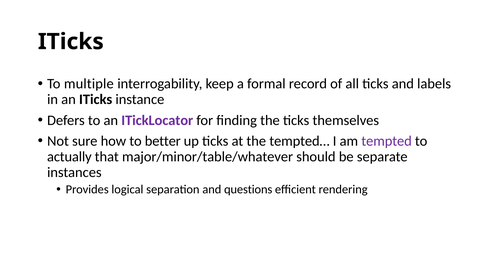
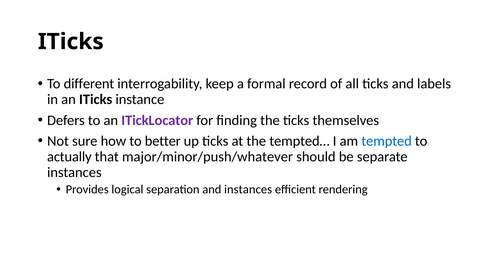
multiple: multiple -> different
tempted colour: purple -> blue
major/minor/table/whatever: major/minor/table/whatever -> major/minor/push/whatever
and questions: questions -> instances
